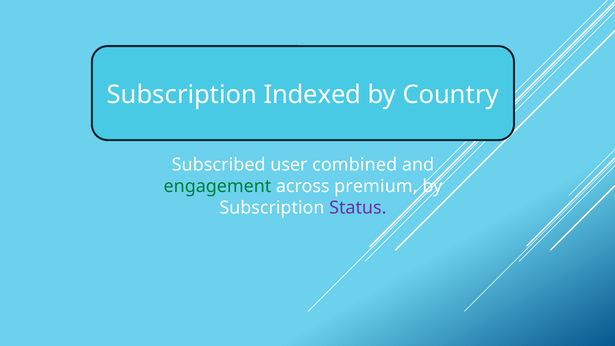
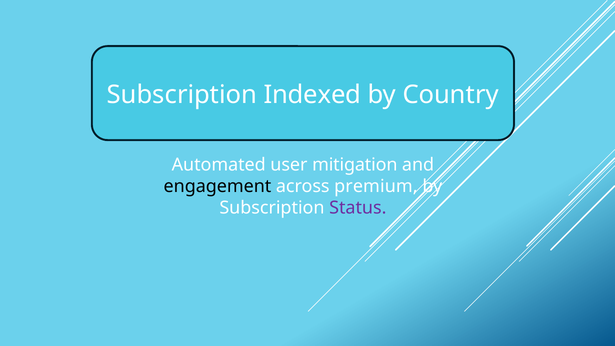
Subscribed: Subscribed -> Automated
combined: combined -> mitigation
engagement colour: green -> black
